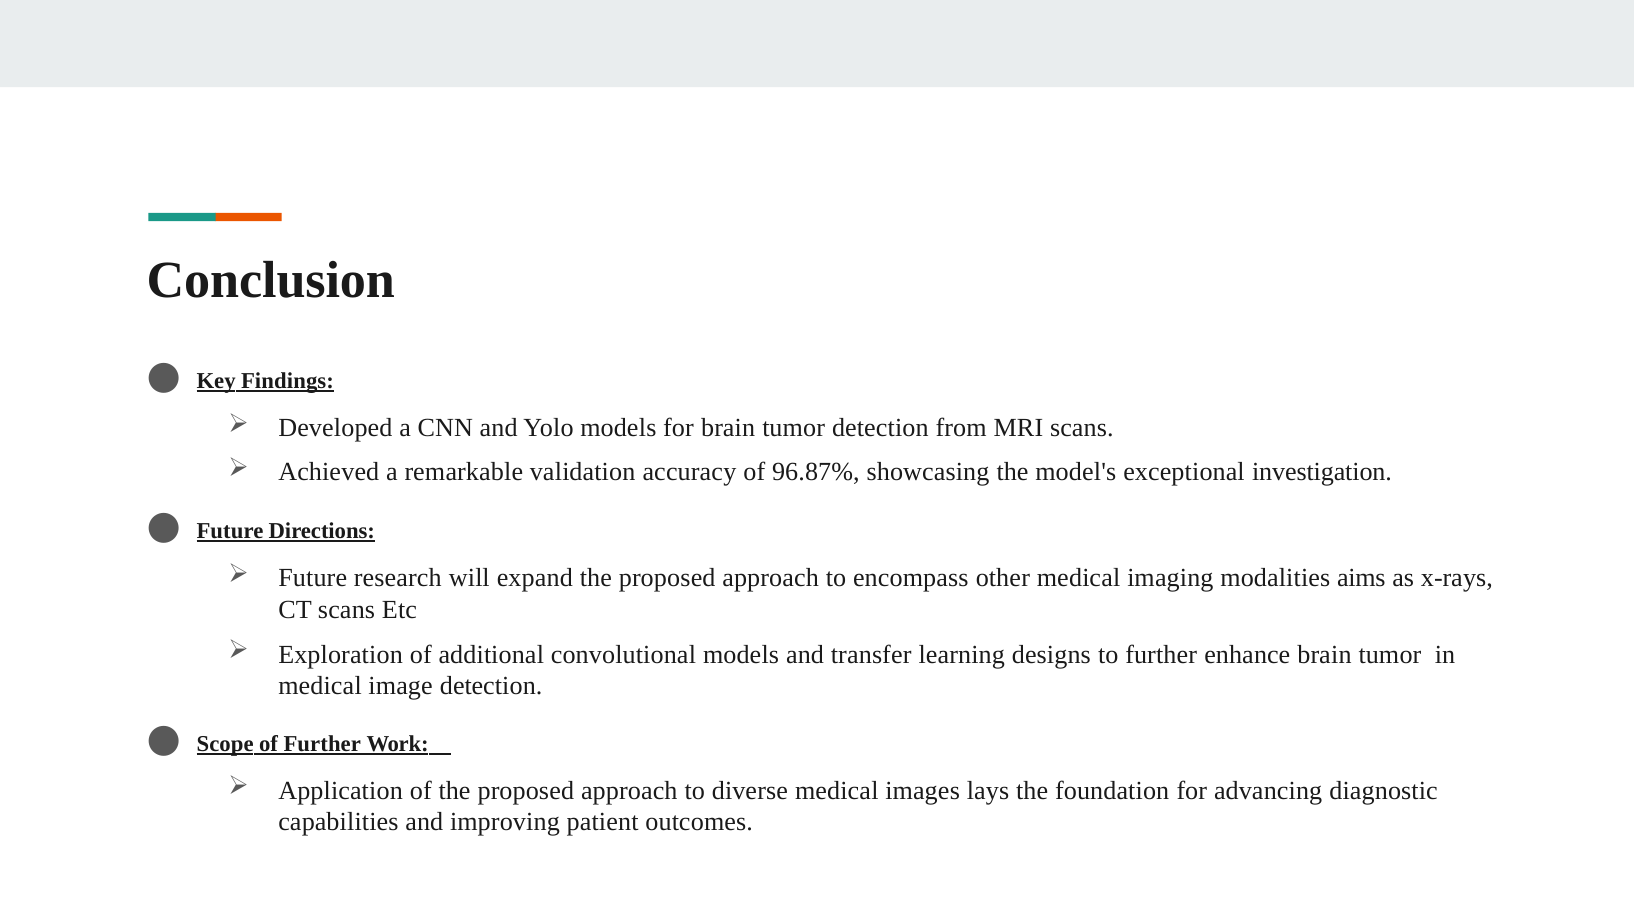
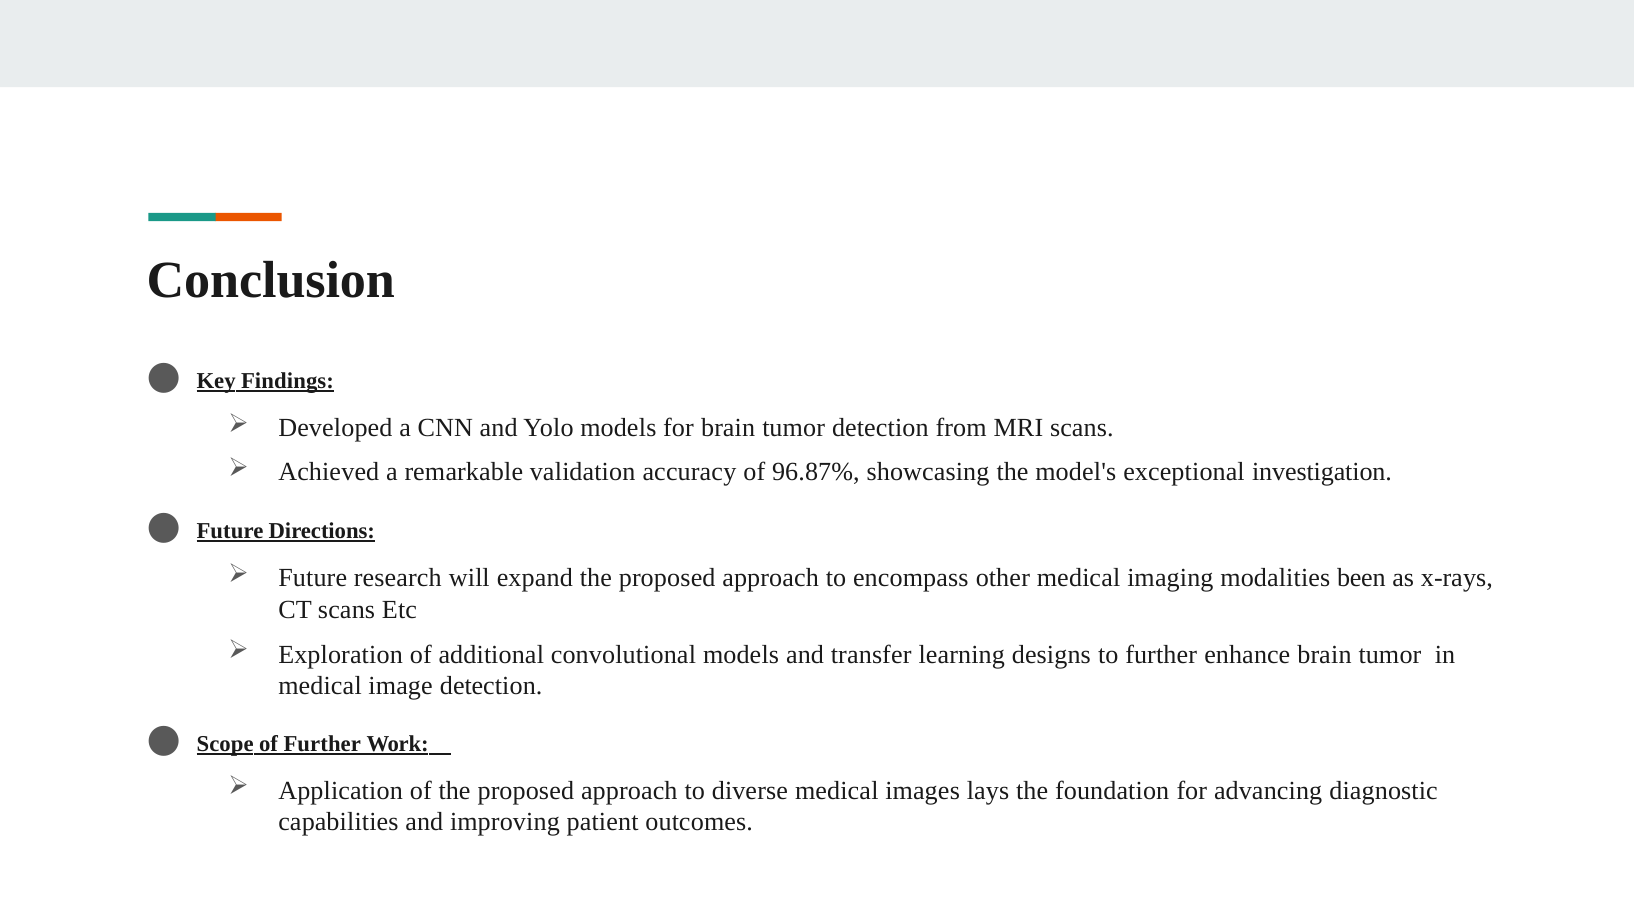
aims: aims -> been
